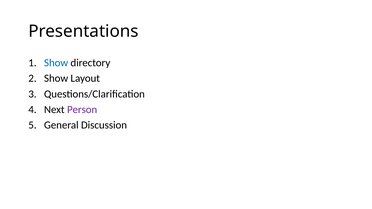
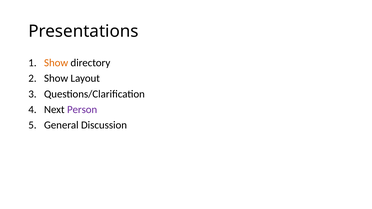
Show at (56, 63) colour: blue -> orange
